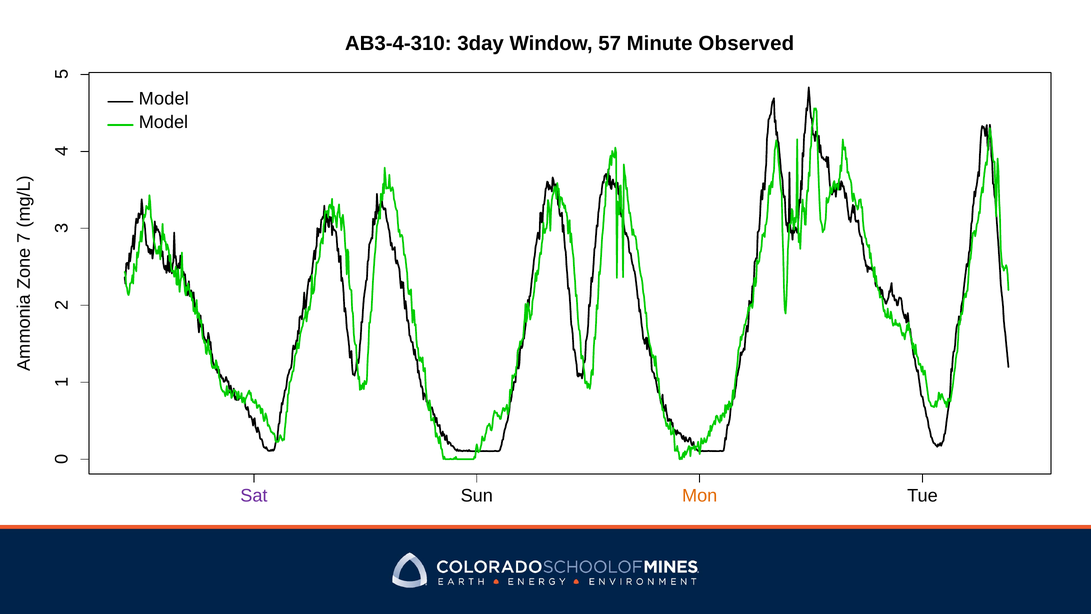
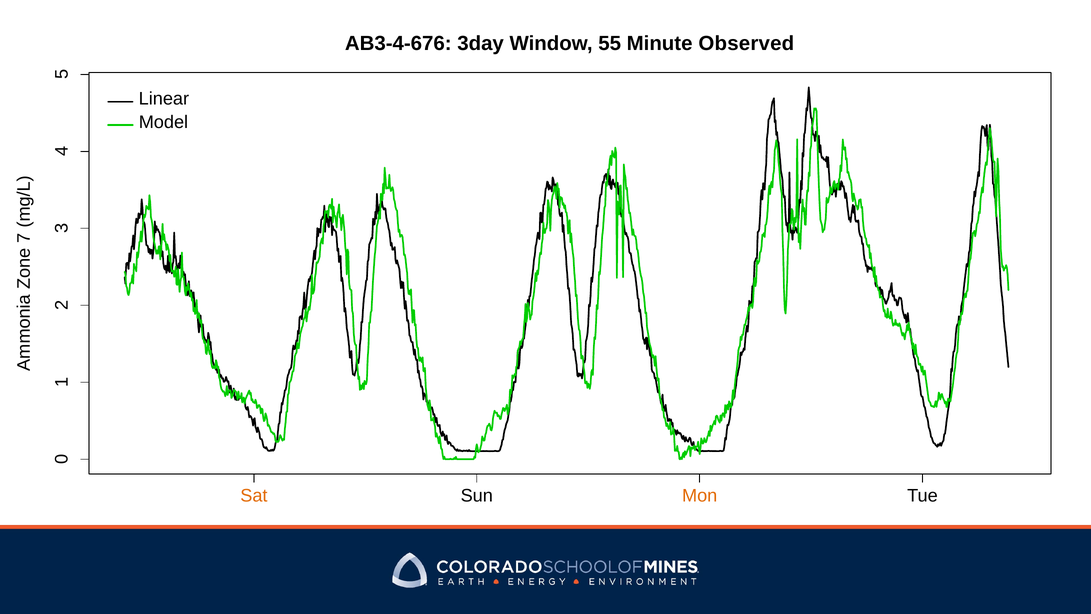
AB3-4-310: AB3-4-310 -> AB3-4-676
57: 57 -> 55
Model at (164, 99): Model -> Linear
Sat colour: purple -> orange
